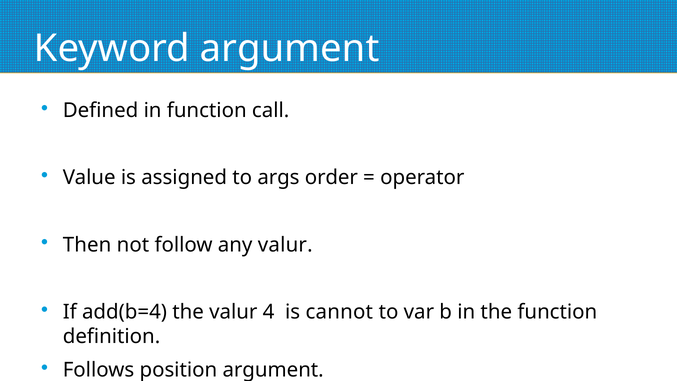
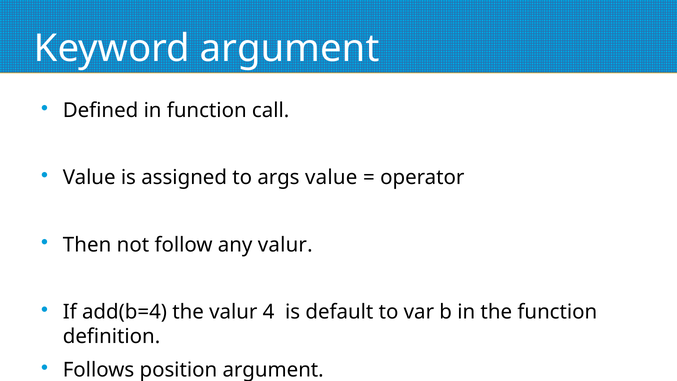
args order: order -> value
cannot: cannot -> default
